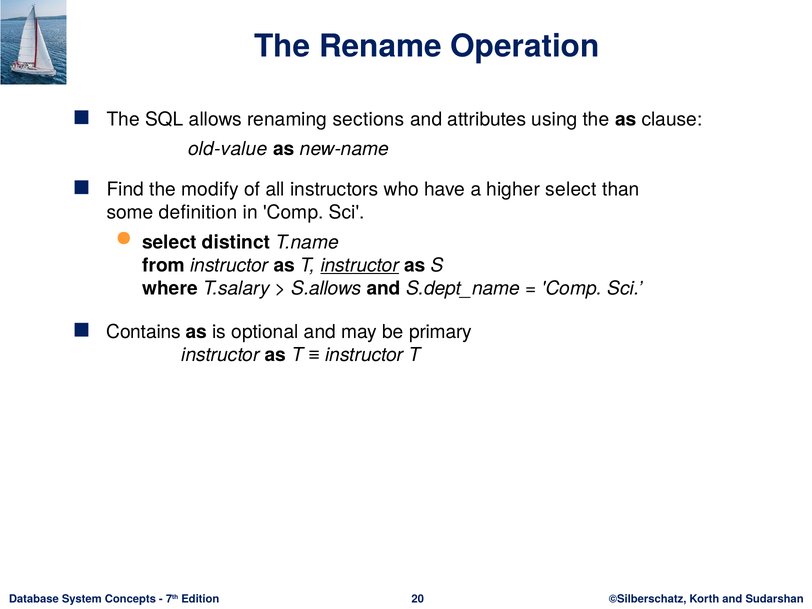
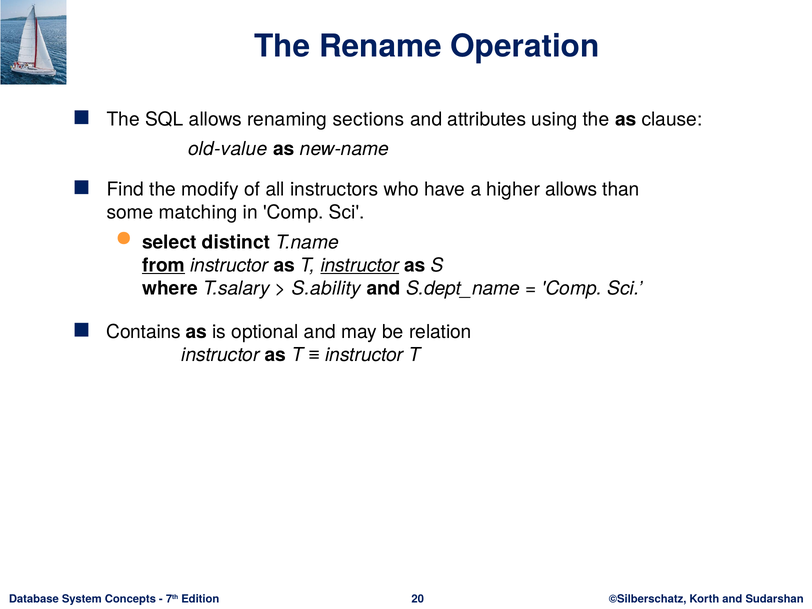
higher select: select -> allows
definition: definition -> matching
from underline: none -> present
S.allows: S.allows -> S.ability
primary: primary -> relation
